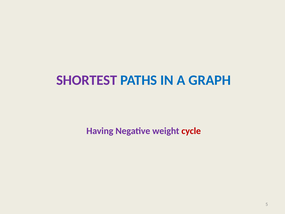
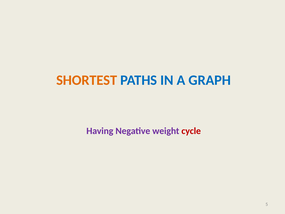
SHORTEST colour: purple -> orange
